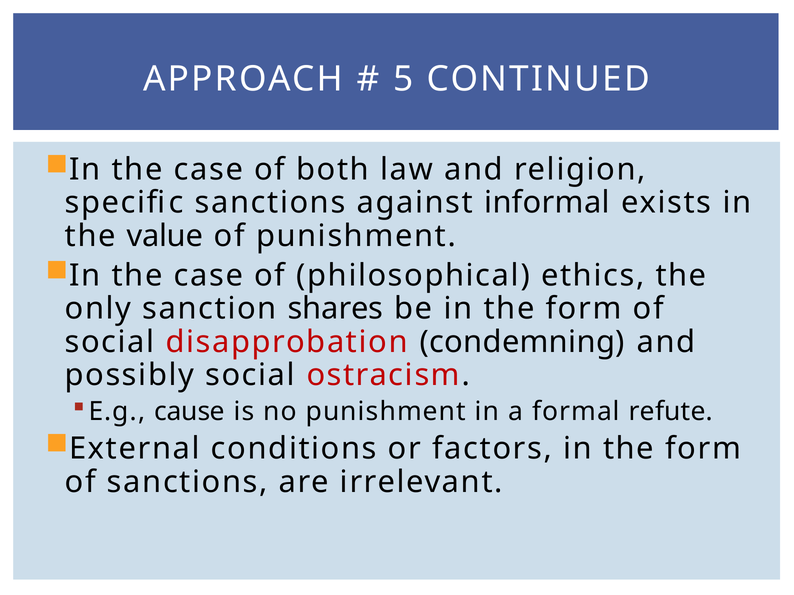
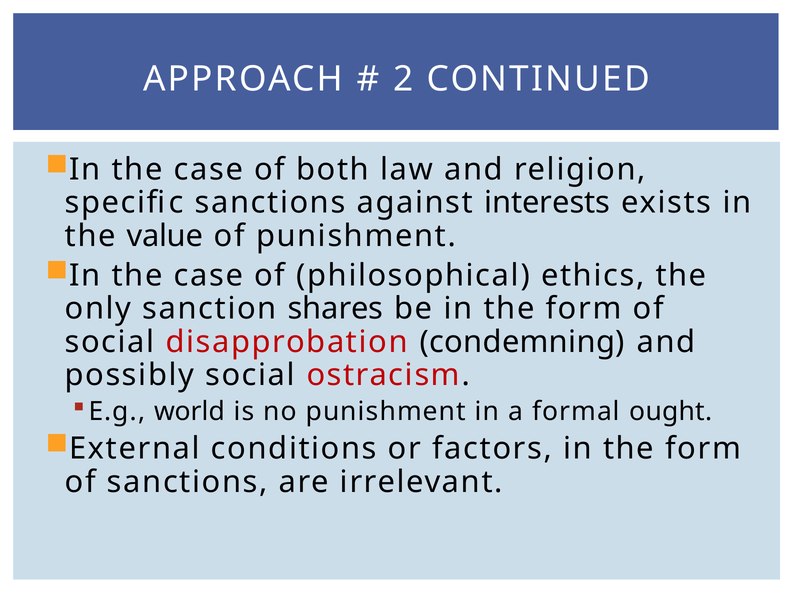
5: 5 -> 2
informal: informal -> interests
cause: cause -> world
refute: refute -> ought
